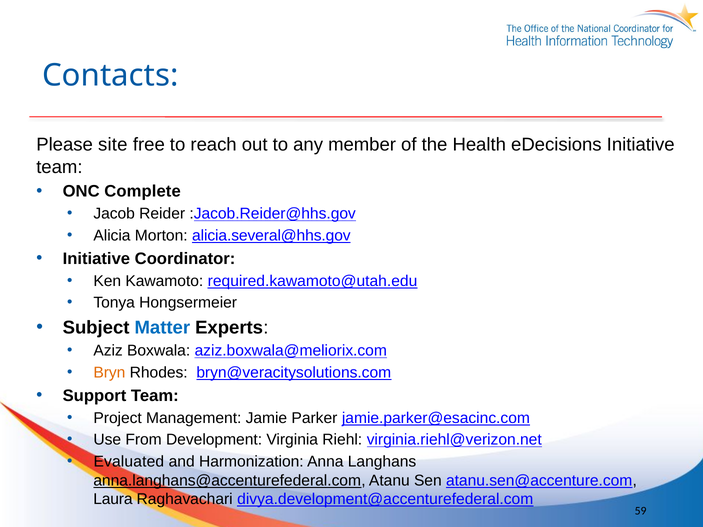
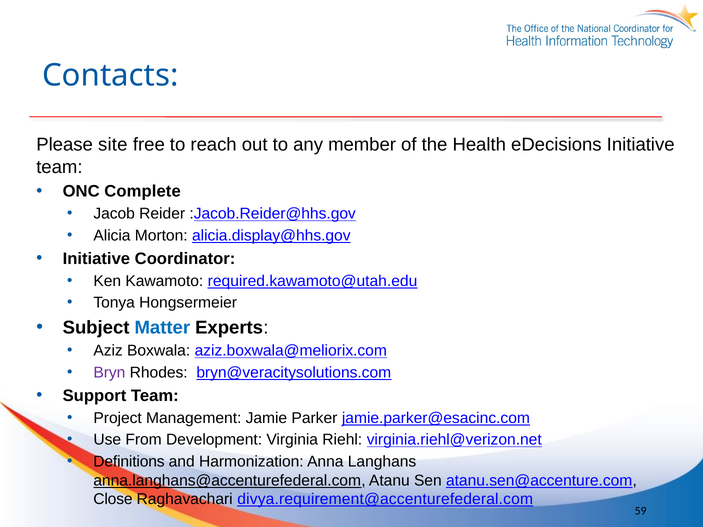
alicia.several@hhs.gov: alicia.several@hhs.gov -> alicia.display@hhs.gov
Bryn colour: orange -> purple
Evaluated: Evaluated -> Definitions
Laura: Laura -> Close
divya.development@accenturefederal.com: divya.development@accenturefederal.com -> divya.requirement@accenturefederal.com
